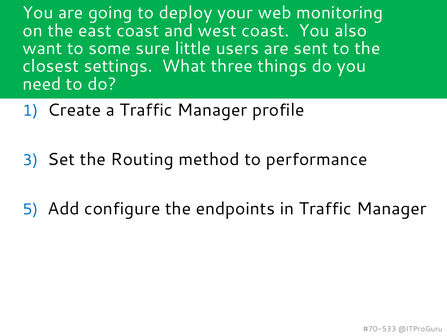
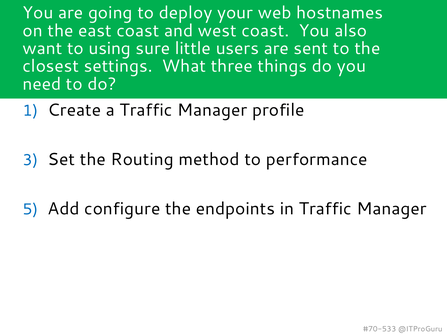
monitoring: monitoring -> hostnames
some: some -> using
